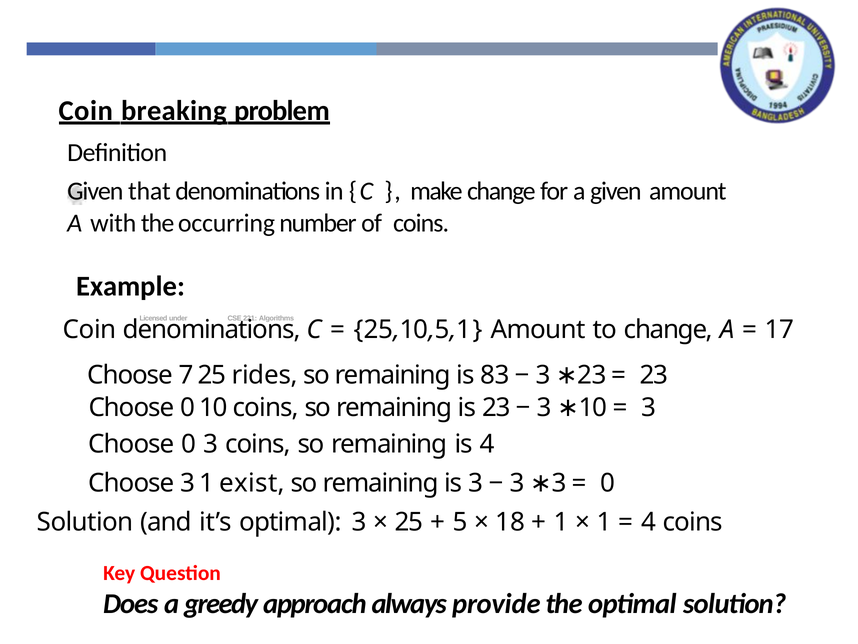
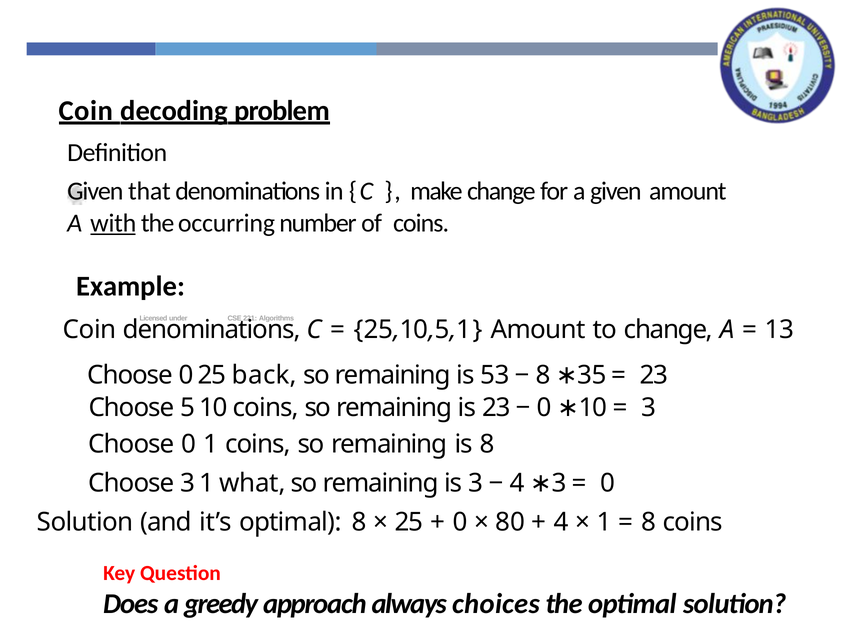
breaking: breaking -> decoding
with underline: none -> present
17: 17 -> 13
7 at (186, 375): 7 -> 0
rides: rides -> back
83: 83 -> 53
3 at (543, 375): 3 -> 8
23 at (592, 375): 23 -> 35
0 at (187, 407): 0 -> 5
3 at (544, 407): 3 -> 0
0 3: 3 -> 1
is 4: 4 -> 8
exist: exist -> what
3 at (517, 483): 3 -> 4
optimal 3: 3 -> 8
5 at (460, 522): 5 -> 0
18: 18 -> 80
1 at (561, 522): 1 -> 4
4 at (648, 522): 4 -> 8
provide: provide -> choices
